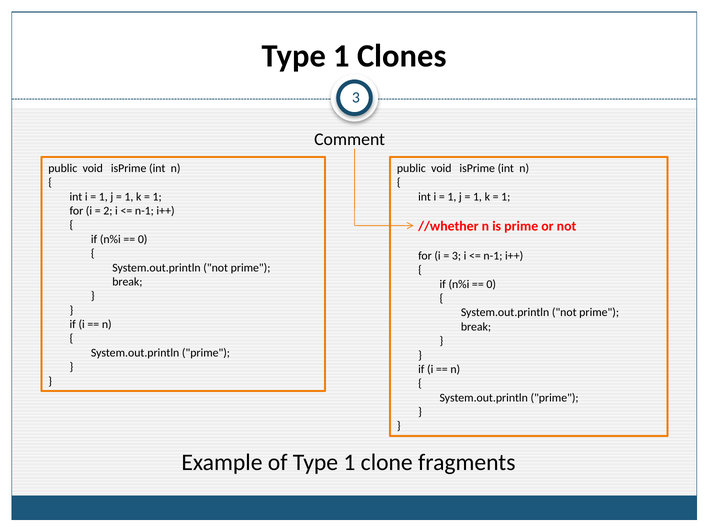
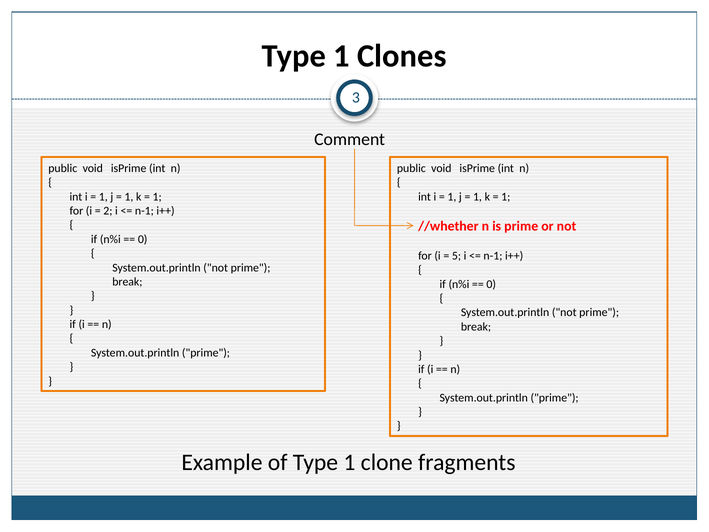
3 at (456, 256): 3 -> 5
